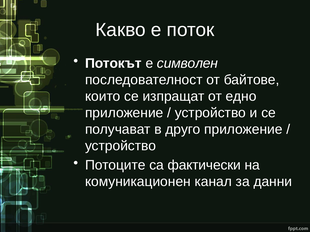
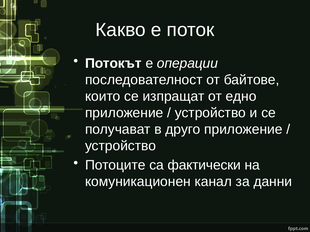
символен: символен -> операции
